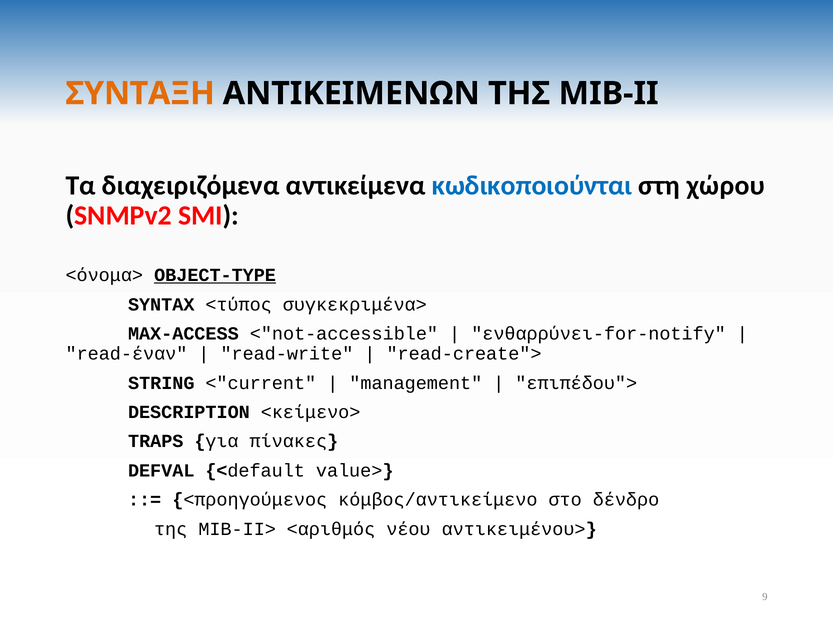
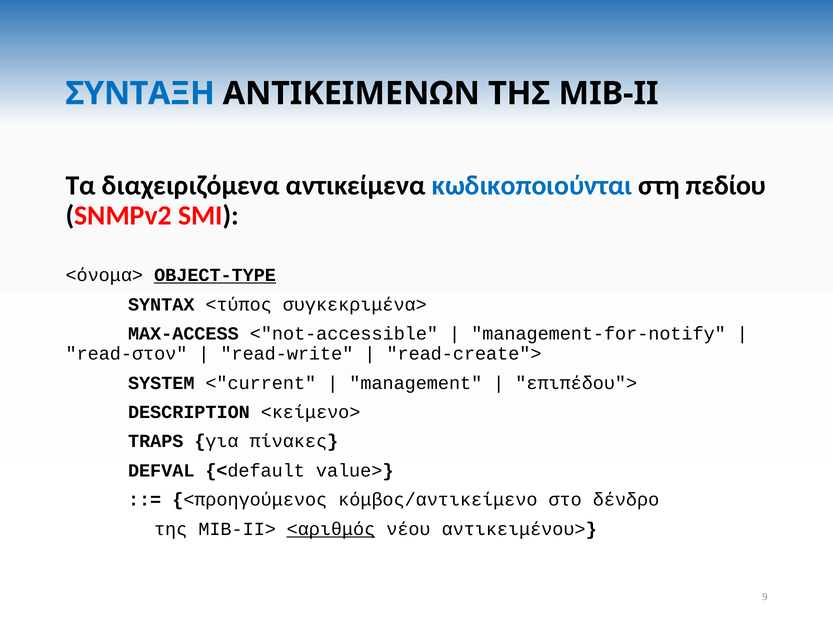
ΣΥΝΤΑΞΗ colour: orange -> blue
χώρου: χώρου -> πεδίου
ενθαρρύνει-for-notify: ενθαρρύνει-for-notify -> management-for-notify
read-έναν: read-έναν -> read-στον
STRING: STRING -> SYSTEM
<αριθμός underline: none -> present
